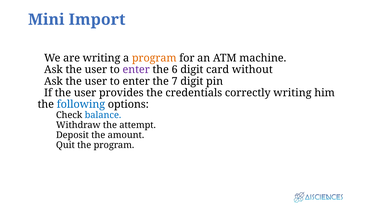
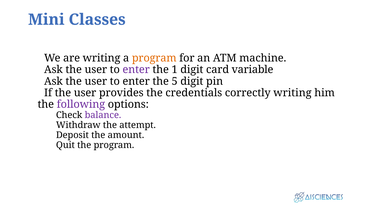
Import: Import -> Classes
6: 6 -> 1
without: without -> variable
7: 7 -> 5
following colour: blue -> purple
balance colour: blue -> purple
